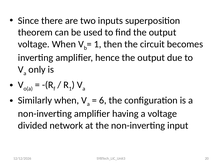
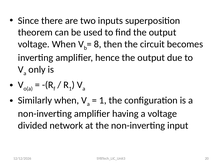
1 at (98, 44): 1 -> 8
6 at (103, 101): 6 -> 1
